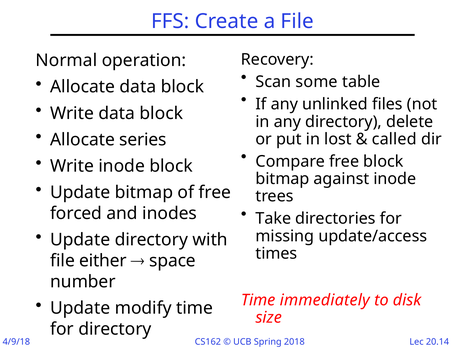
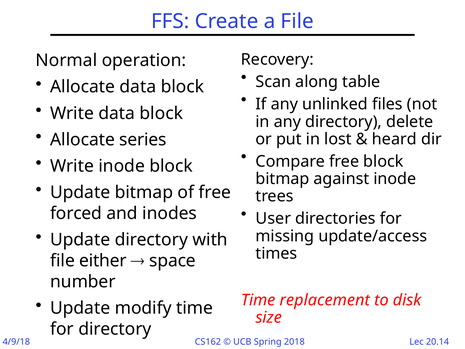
some: some -> along
called: called -> heard
Take: Take -> User
immediately: immediately -> replacement
